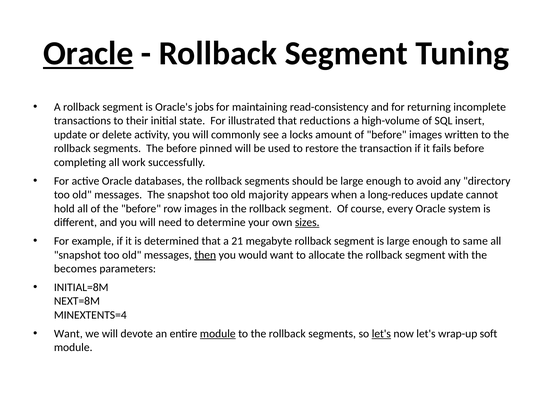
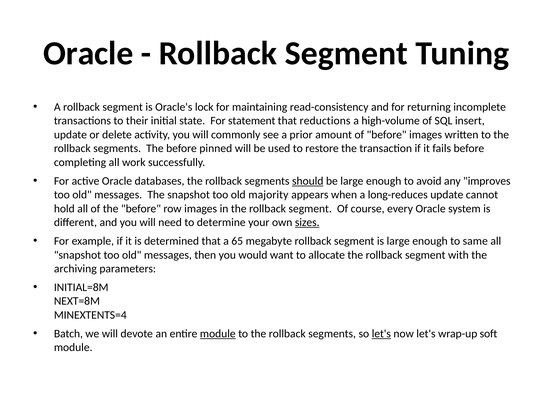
Oracle at (88, 54) underline: present -> none
jobs: jobs -> lock
illustrated: illustrated -> statement
locks: locks -> prior
should underline: none -> present
directory: directory -> improves
21: 21 -> 65
then underline: present -> none
becomes: becomes -> archiving
Want at (68, 334): Want -> Batch
